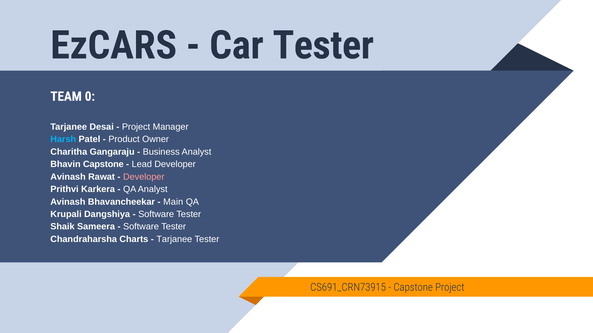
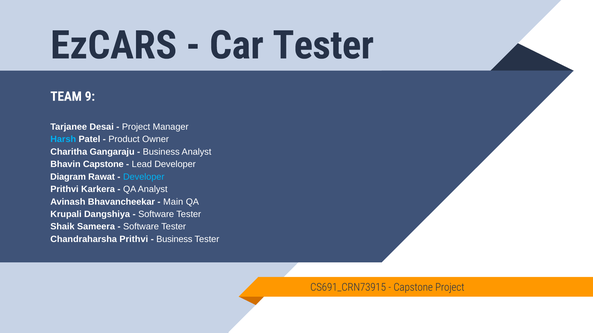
0: 0 -> 9
Avinash at (68, 177): Avinash -> Diagram
Developer at (144, 177) colour: pink -> light blue
Chandraharsha Charts: Charts -> Prithvi
Tarjanee at (174, 240): Tarjanee -> Business
